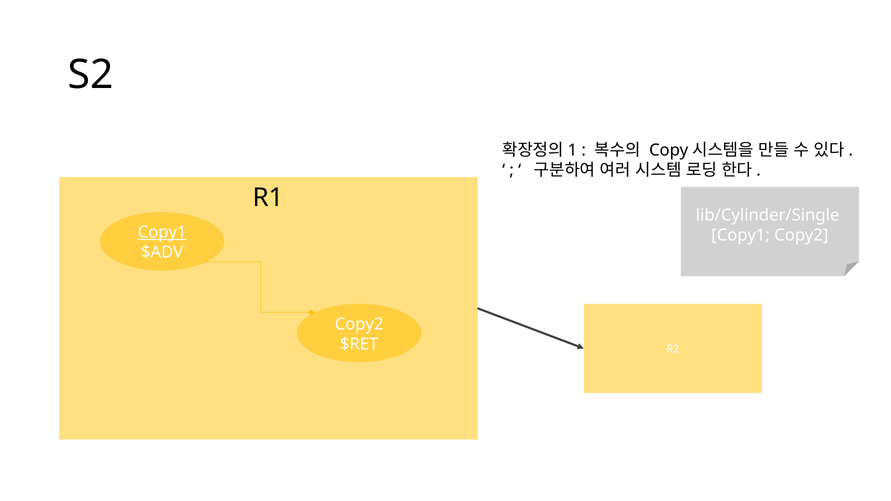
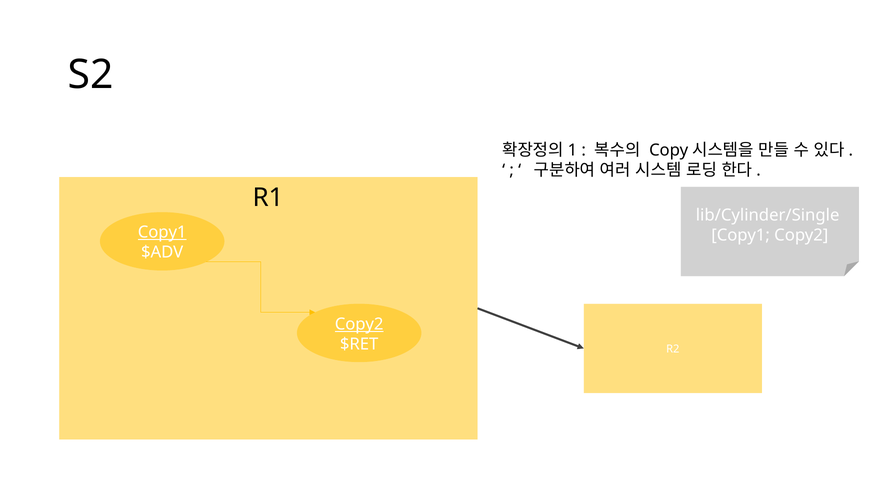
Copy2 at (359, 324) underline: none -> present
